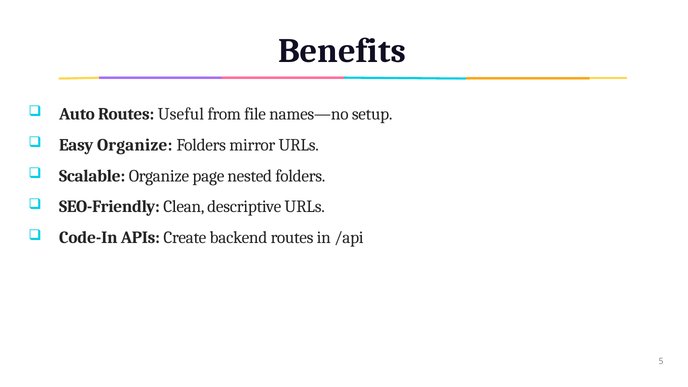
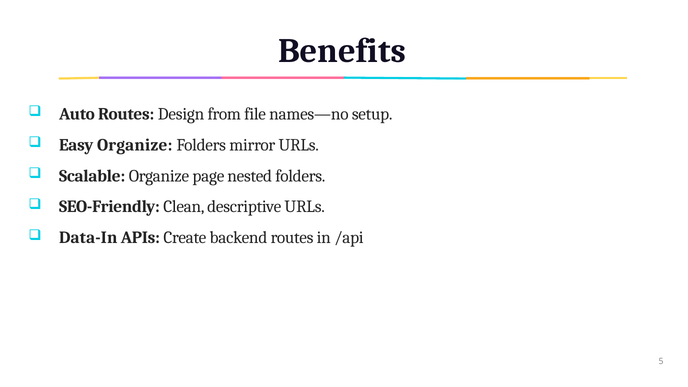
Useful: Useful -> Design
Code-In: Code-In -> Data-In
